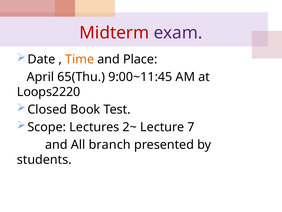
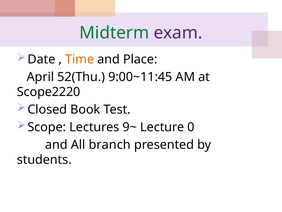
Midterm colour: red -> green
65(Thu: 65(Thu -> 52(Thu
Loops2220: Loops2220 -> Scope2220
2~: 2~ -> 9~
7: 7 -> 0
